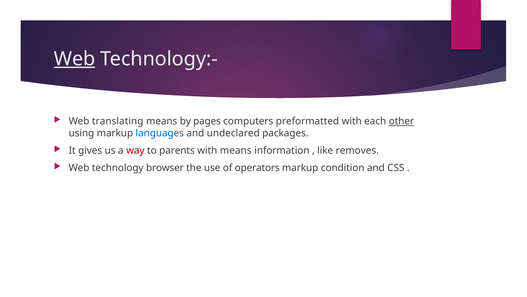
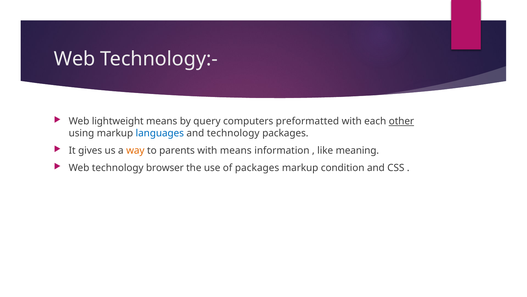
Web at (75, 59) underline: present -> none
translating: translating -> lightweight
pages: pages -> query
and undeclared: undeclared -> technology
way colour: red -> orange
removes: removes -> meaning
of operators: operators -> packages
